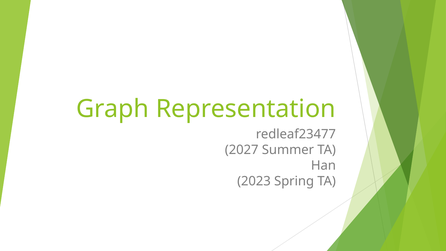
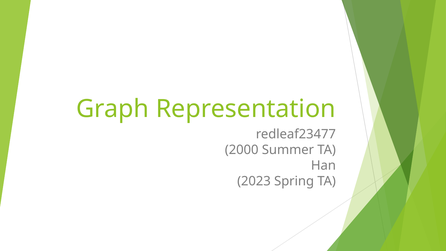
2027: 2027 -> 2000
